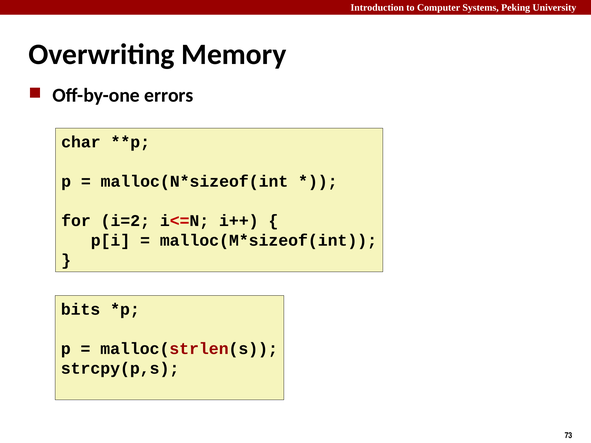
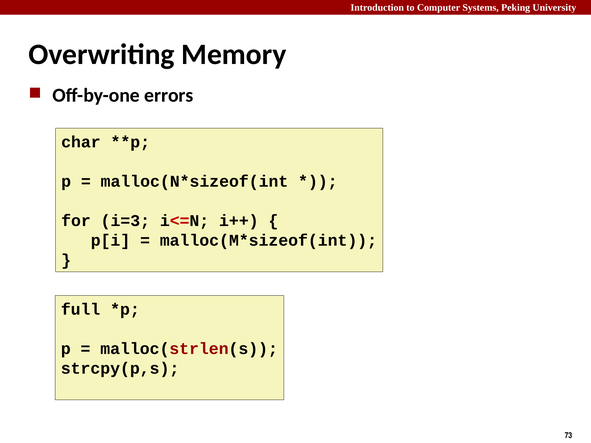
i=2: i=2 -> i=3
bits: bits -> full
